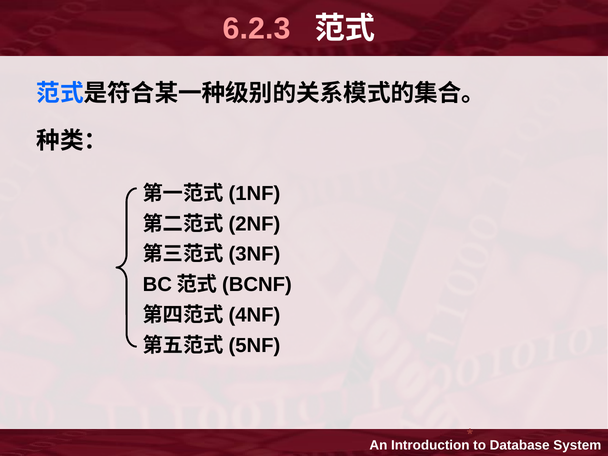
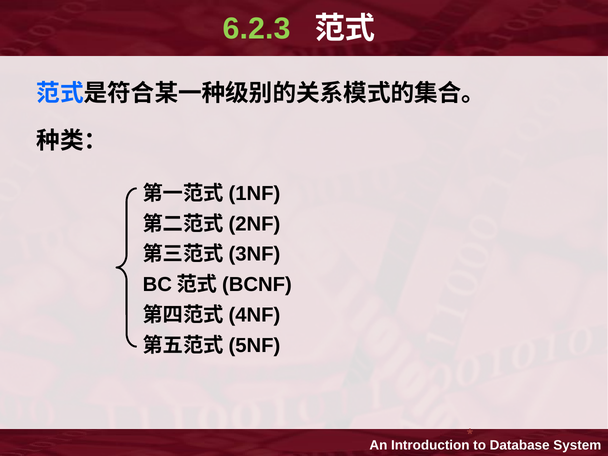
6.2.3 colour: pink -> light green
